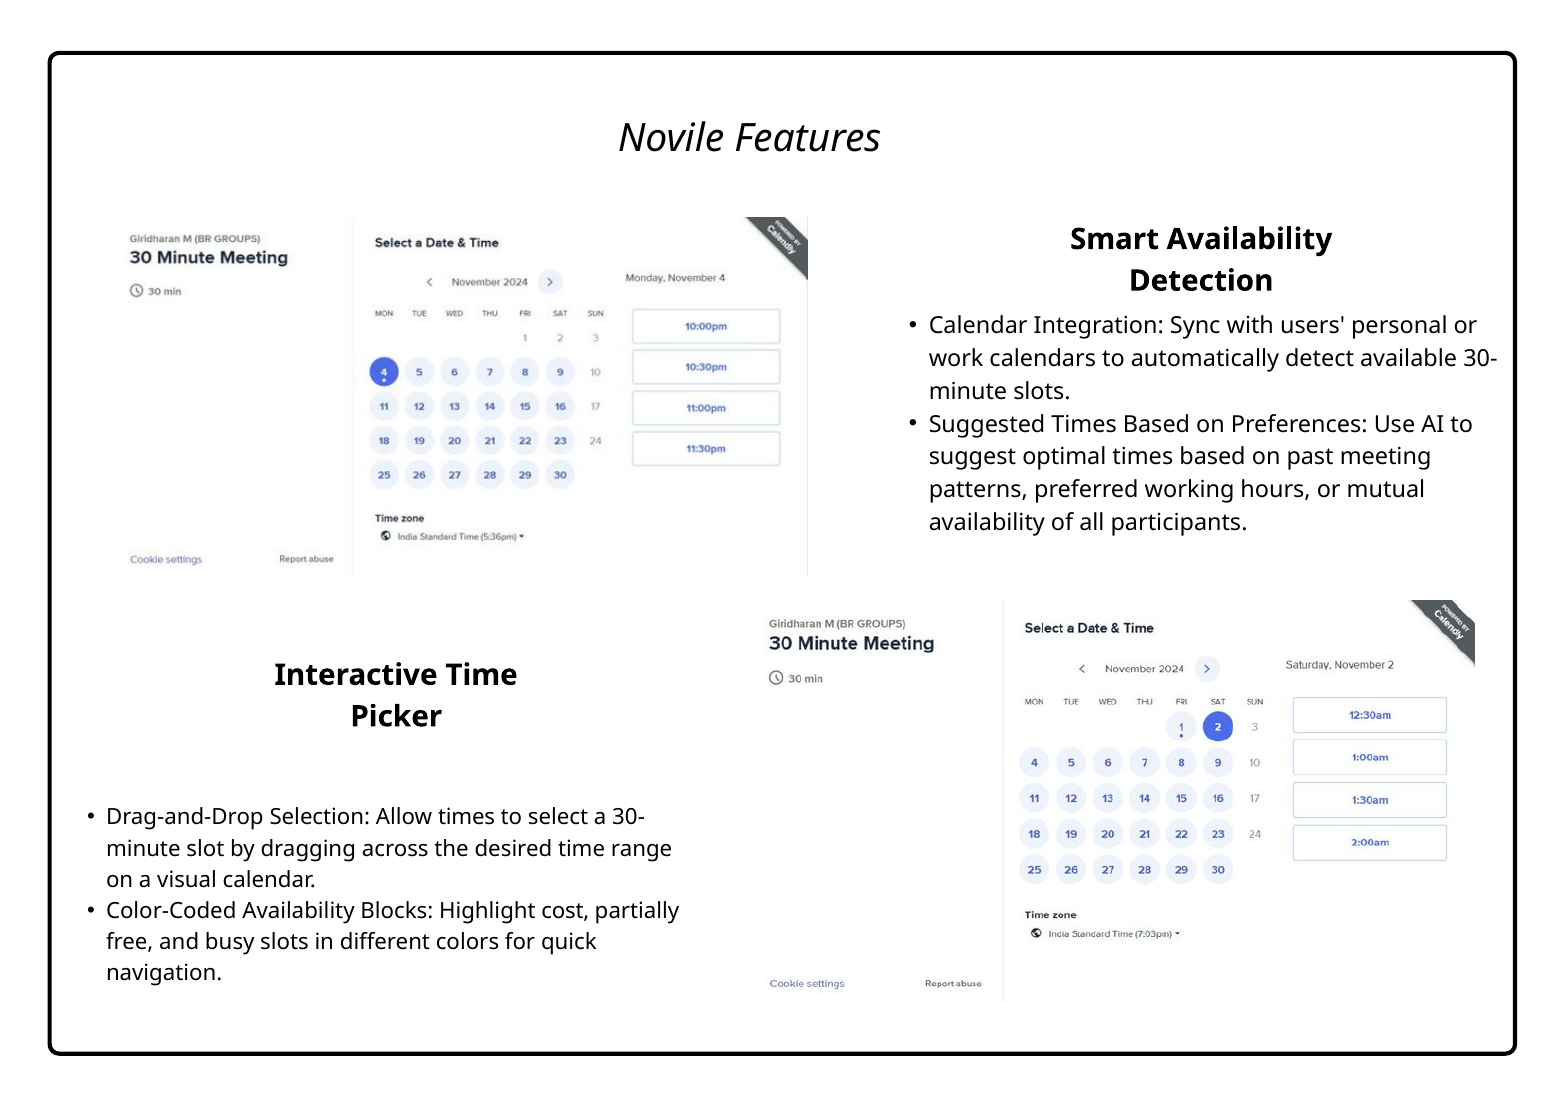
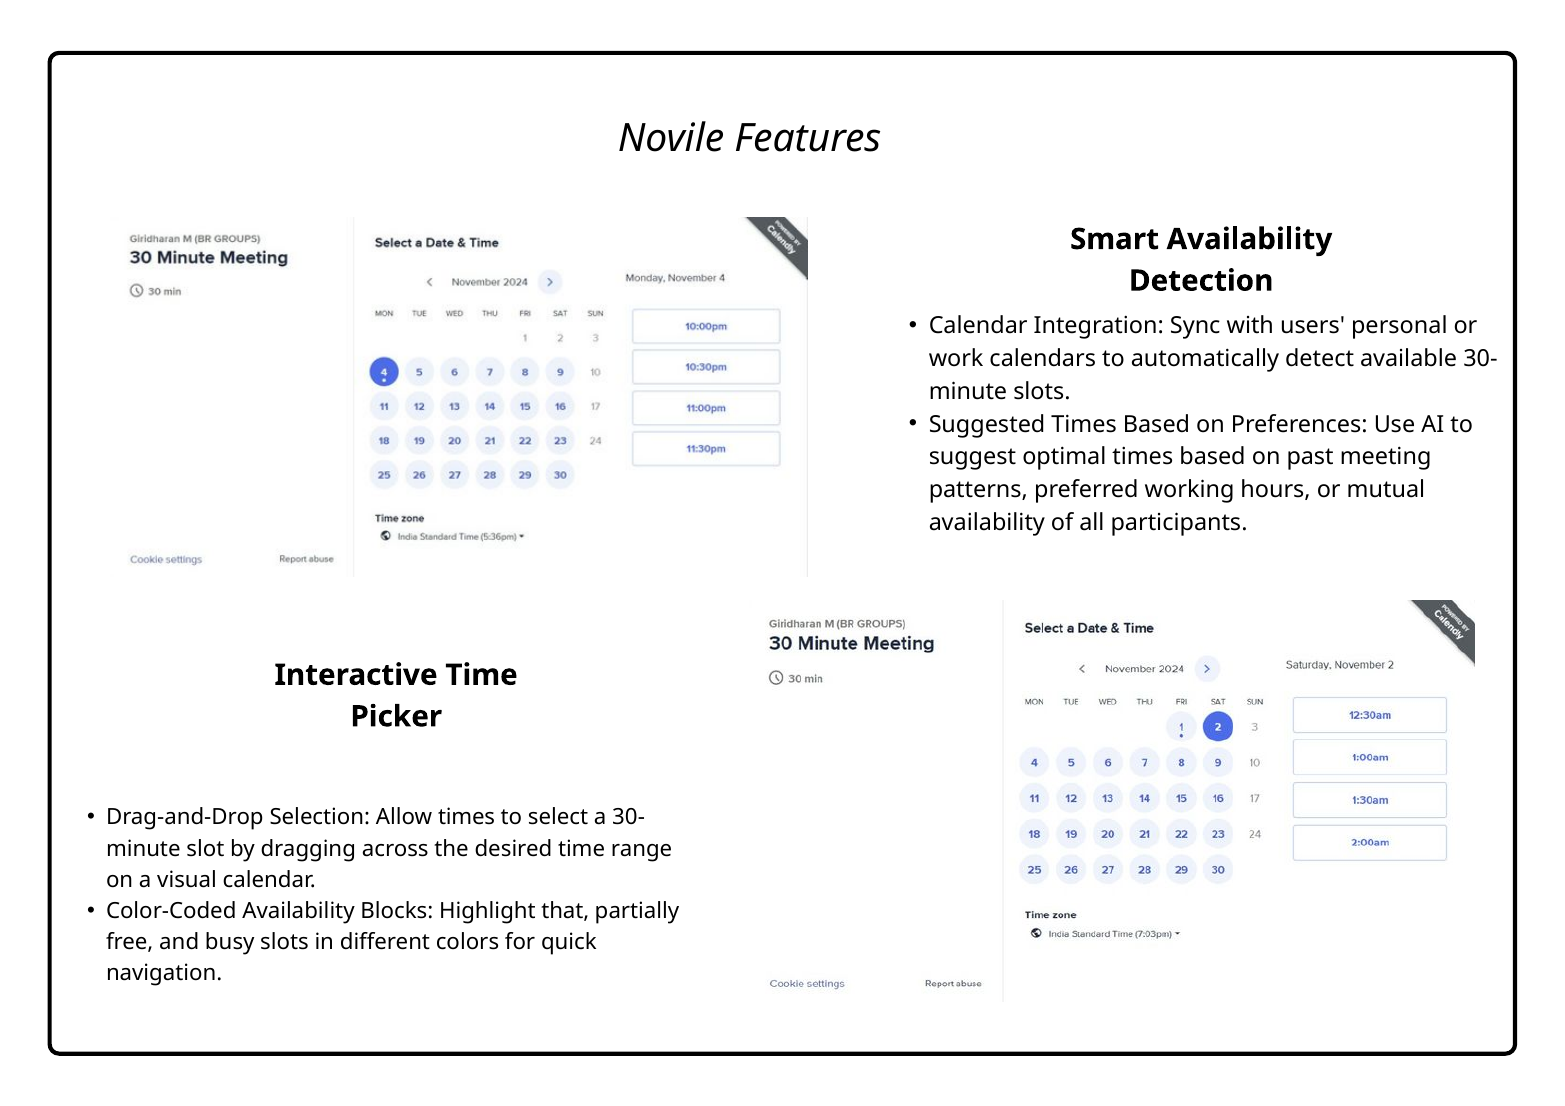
cost: cost -> that
